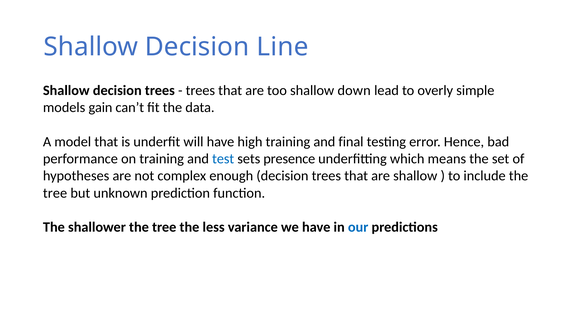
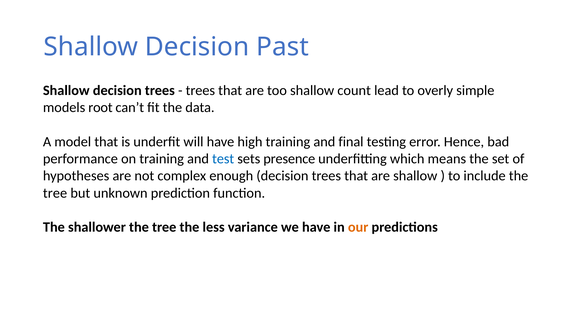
Line: Line -> Past
down: down -> count
gain: gain -> root
our colour: blue -> orange
